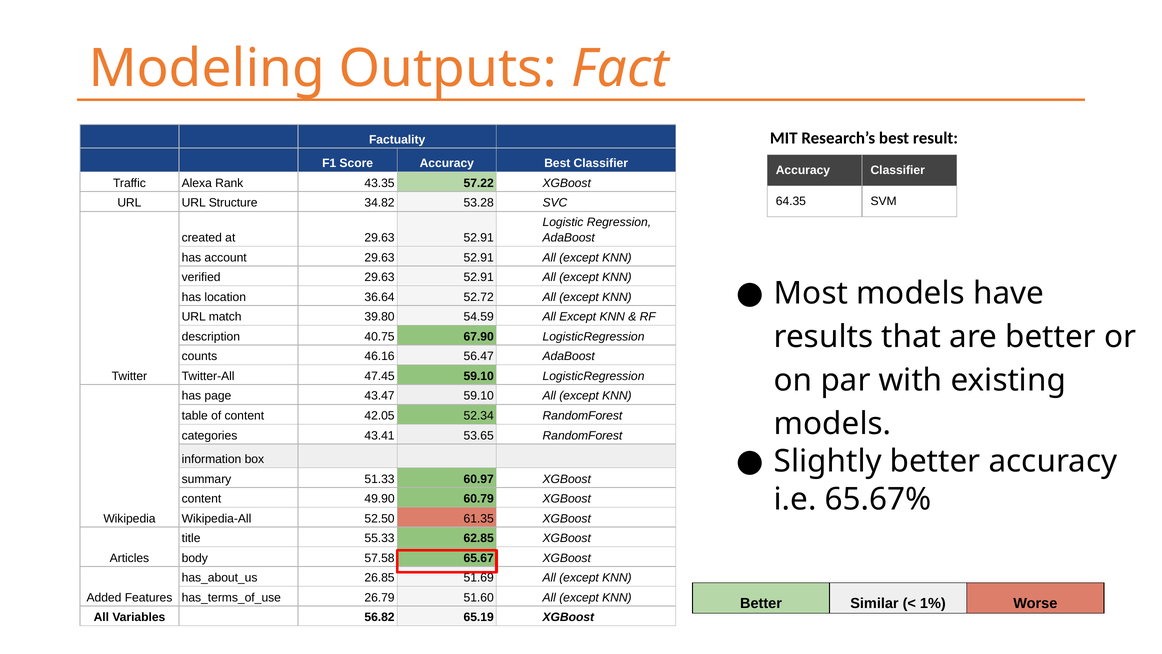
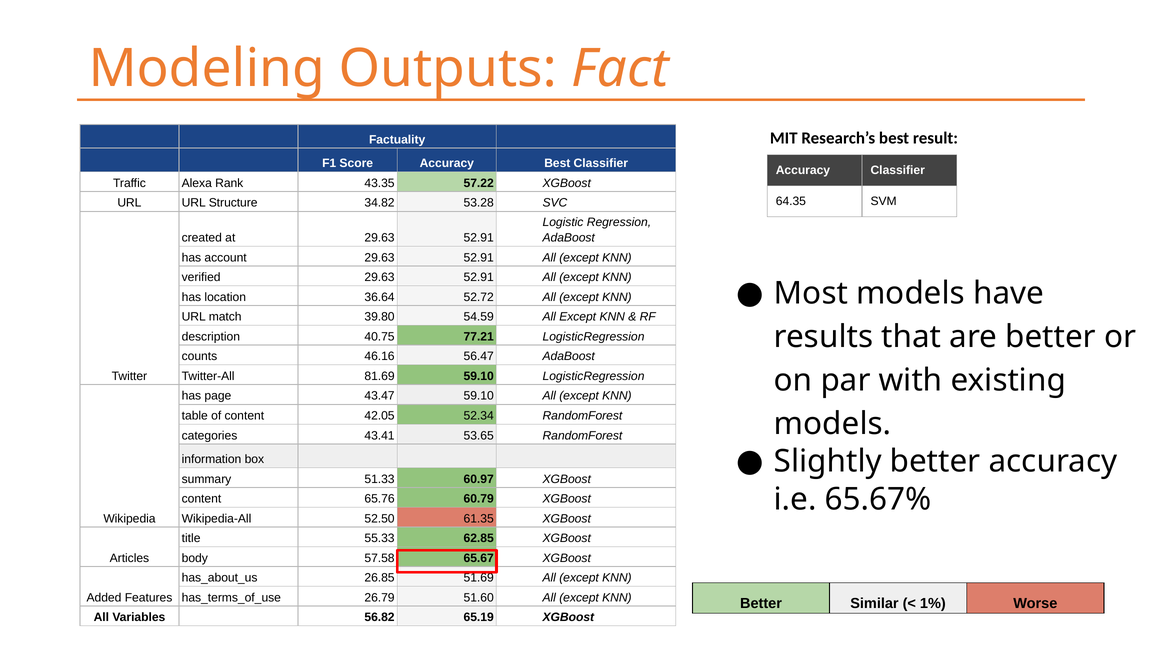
67.90: 67.90 -> 77.21
47.45: 47.45 -> 81.69
49.90: 49.90 -> 65.76
